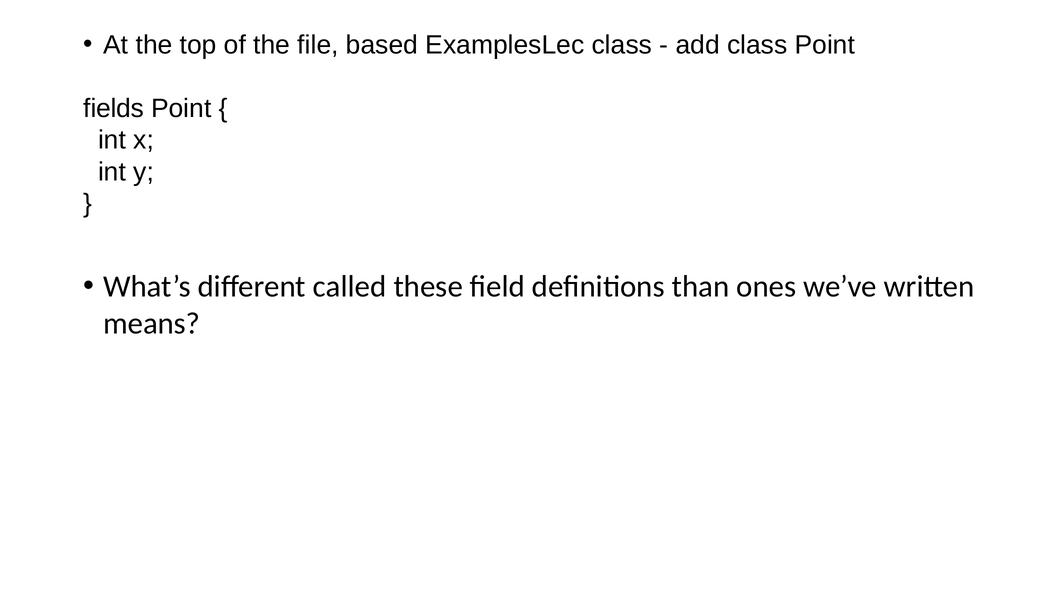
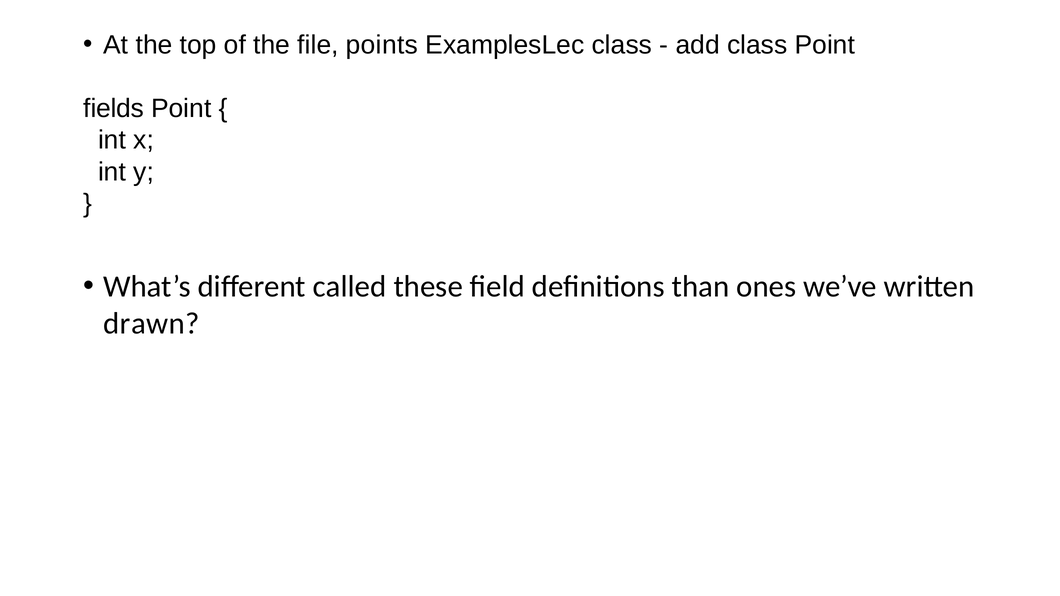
based: based -> points
means: means -> drawn
